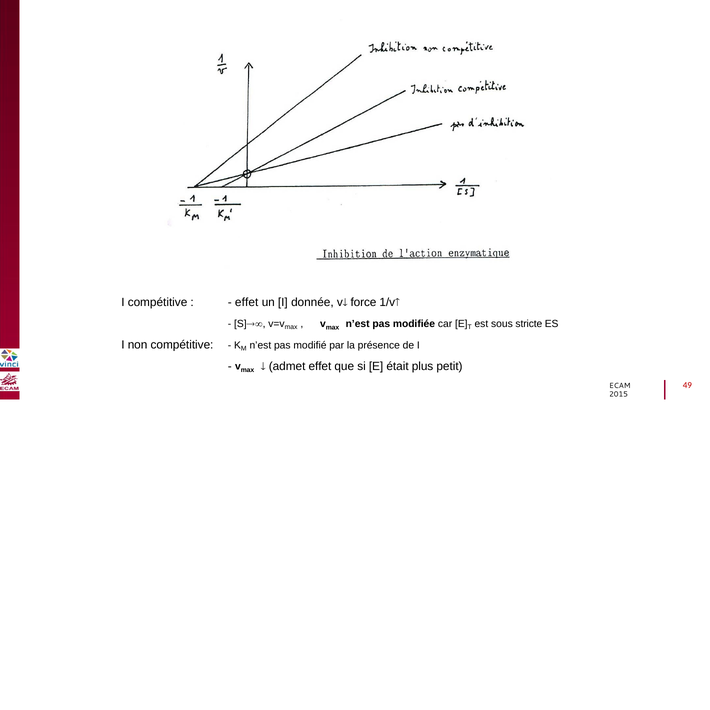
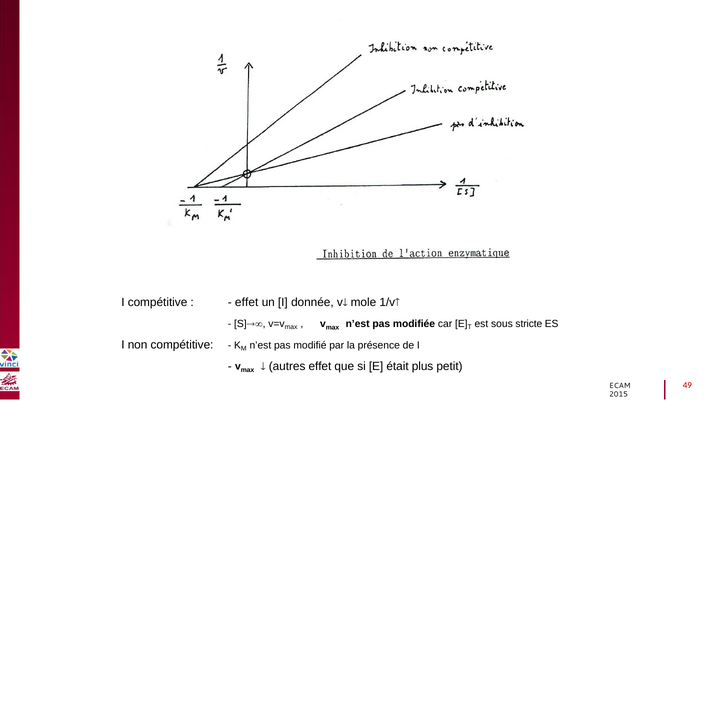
force: force -> mole
admet: admet -> autres
